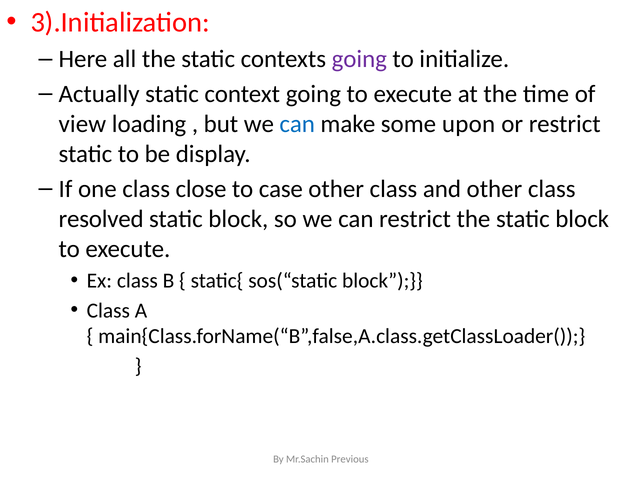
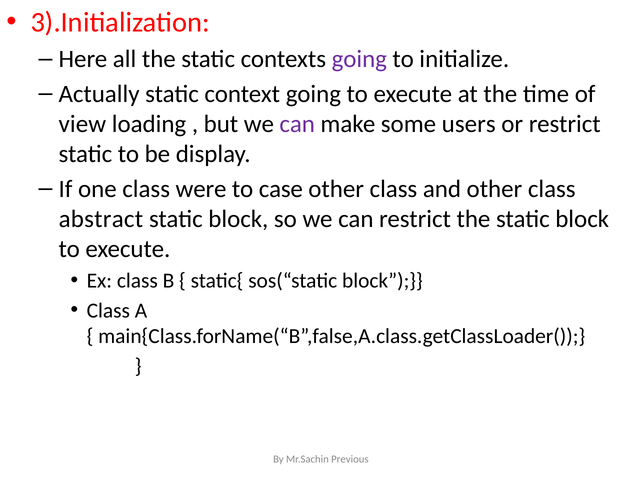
can at (297, 124) colour: blue -> purple
upon: upon -> users
close: close -> were
resolved: resolved -> abstract
